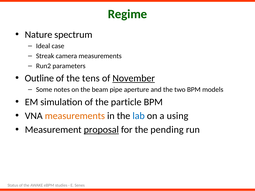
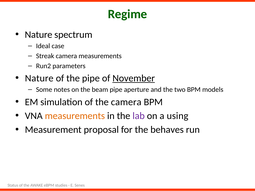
Outline at (39, 78): Outline -> Nature
the tens: tens -> pipe
the particle: particle -> camera
lab colour: blue -> purple
proposal underline: present -> none
pending: pending -> behaves
